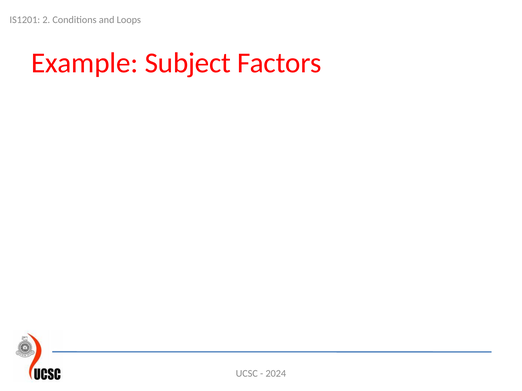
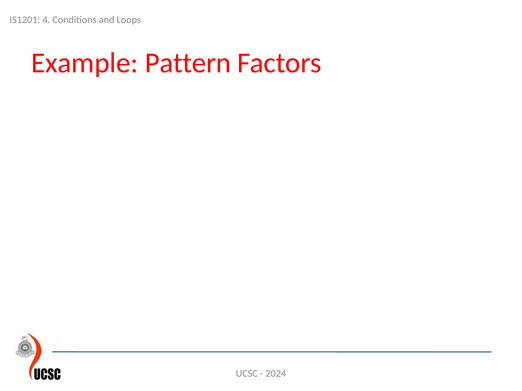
2: 2 -> 4
Subject: Subject -> Pattern
